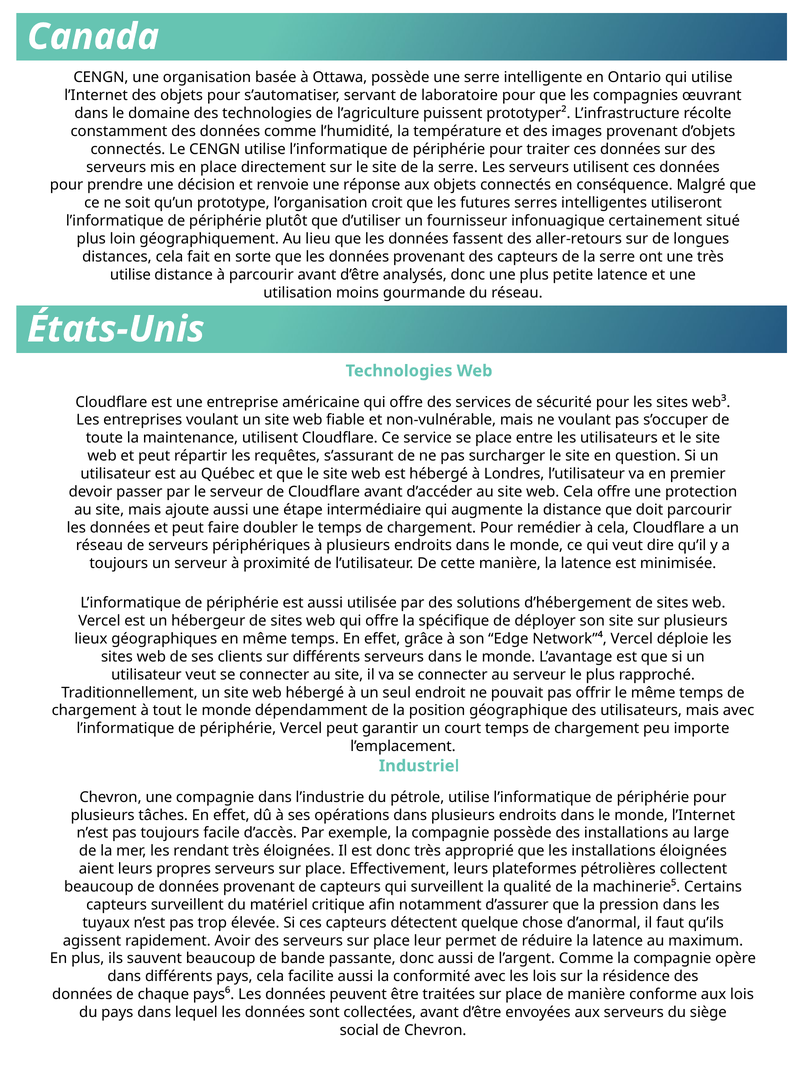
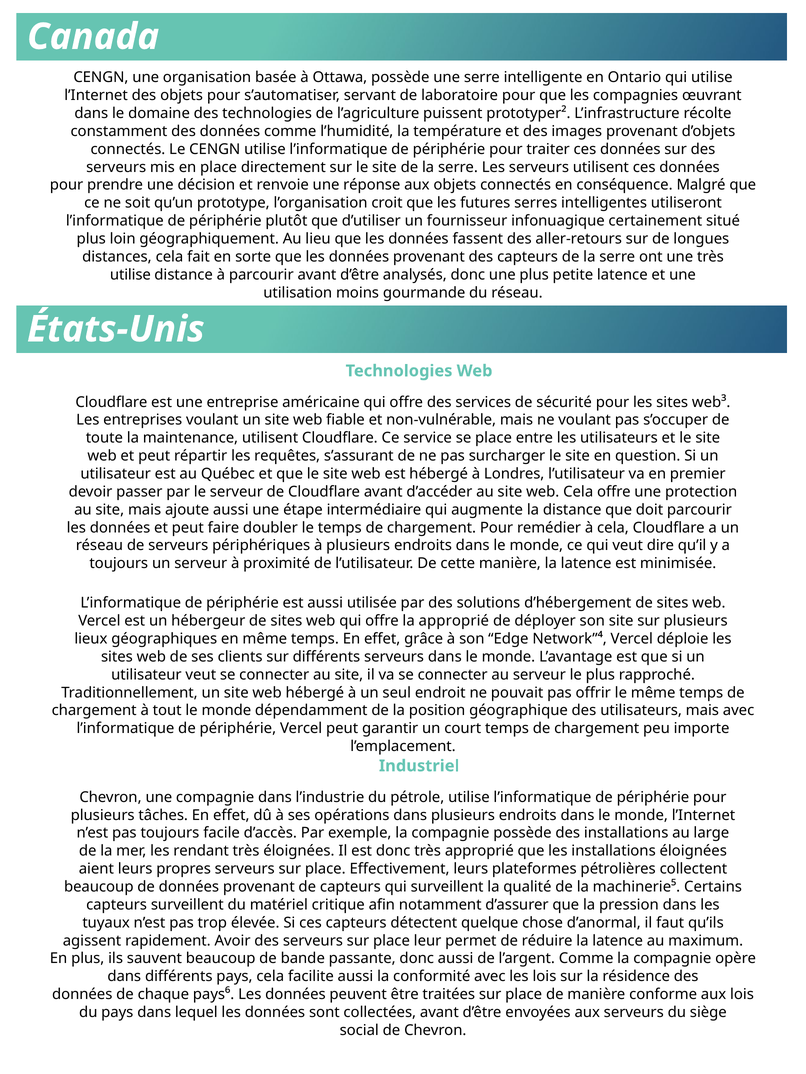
la spécifique: spécifique -> approprié
